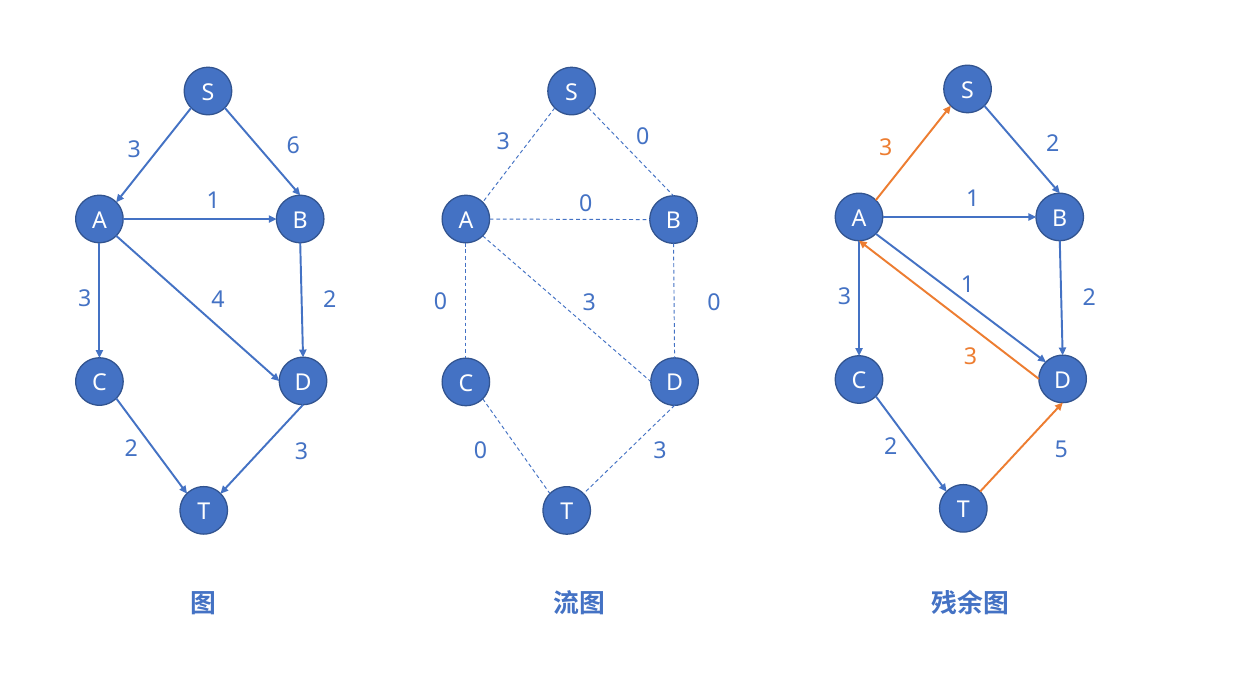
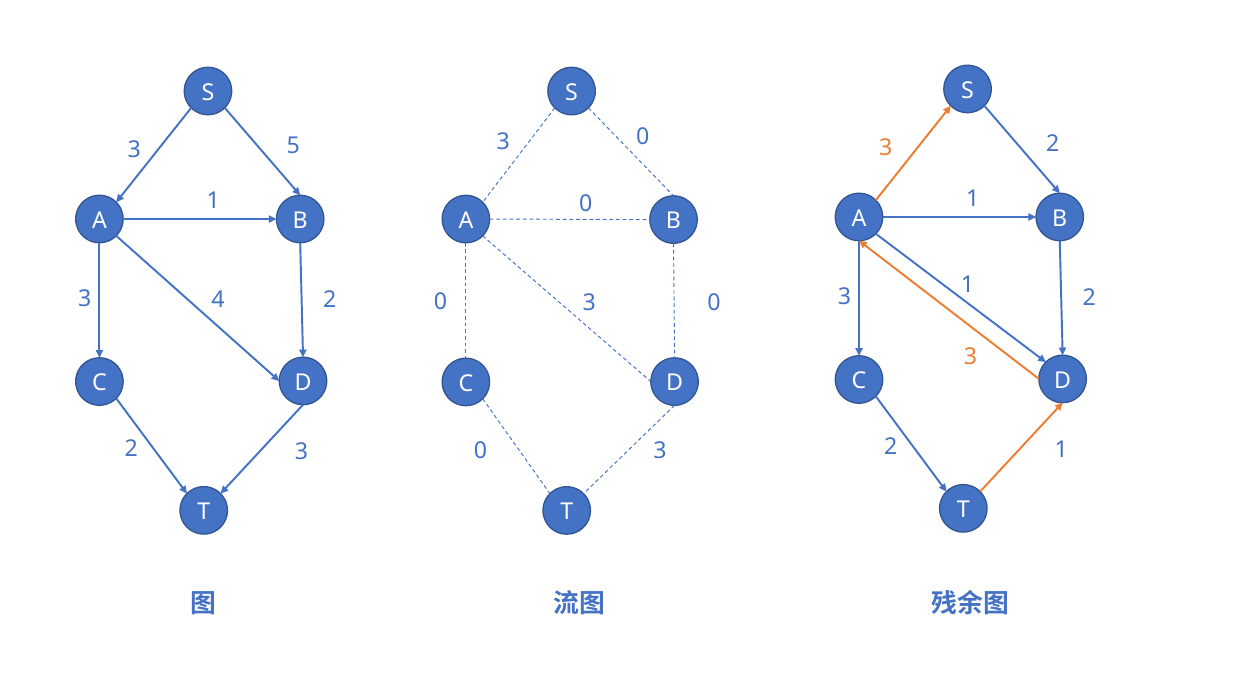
6: 6 -> 5
5 at (1061, 449): 5 -> 1
